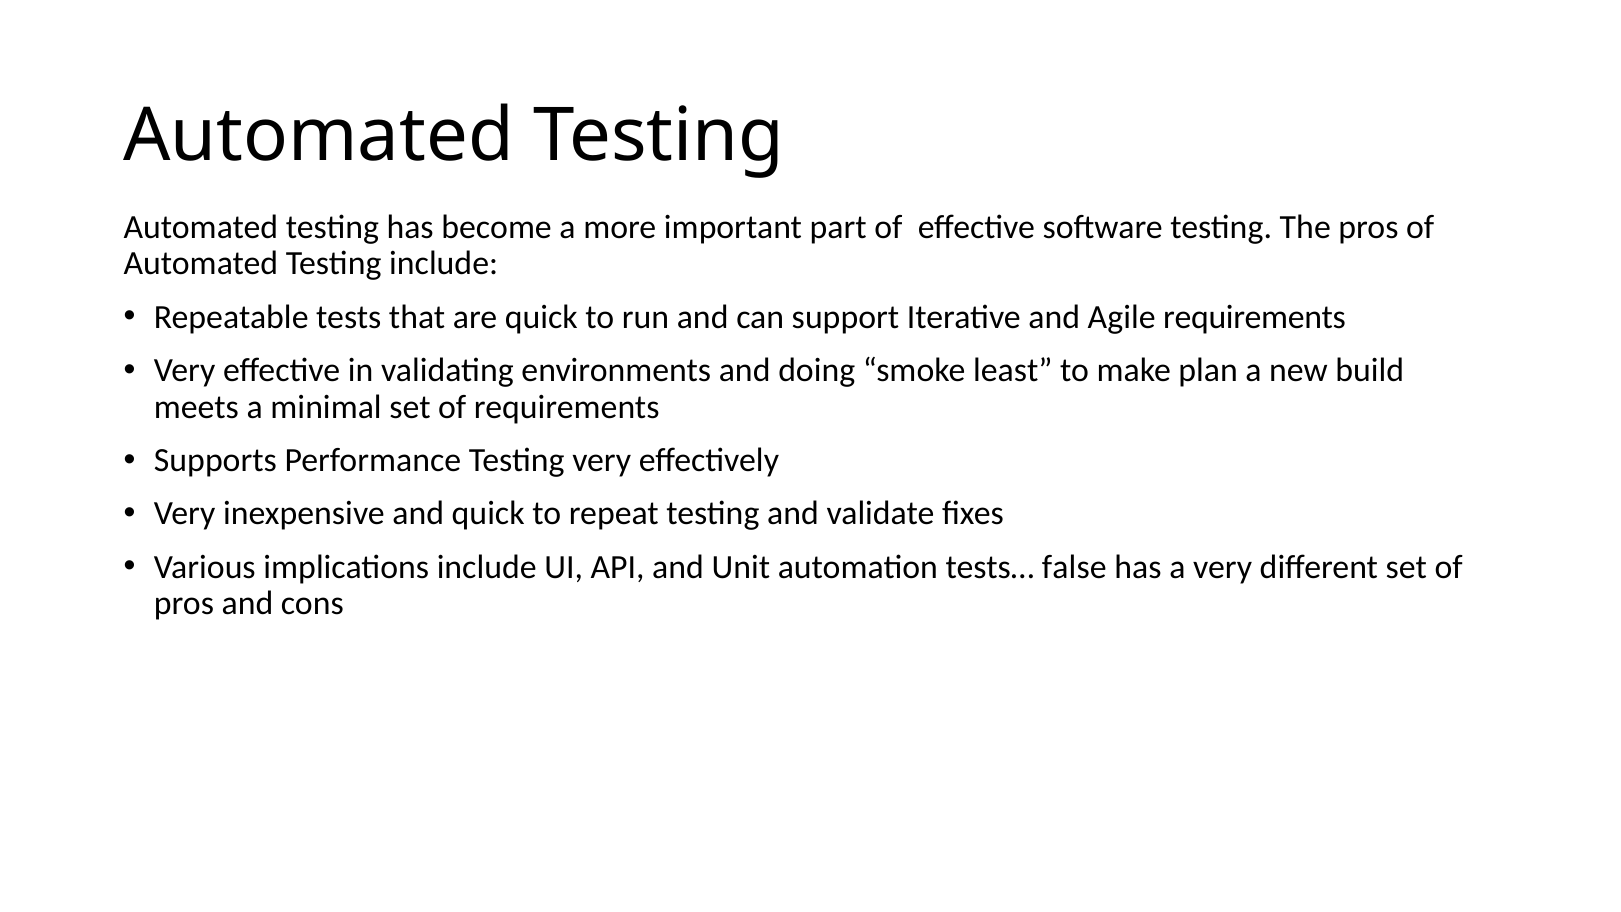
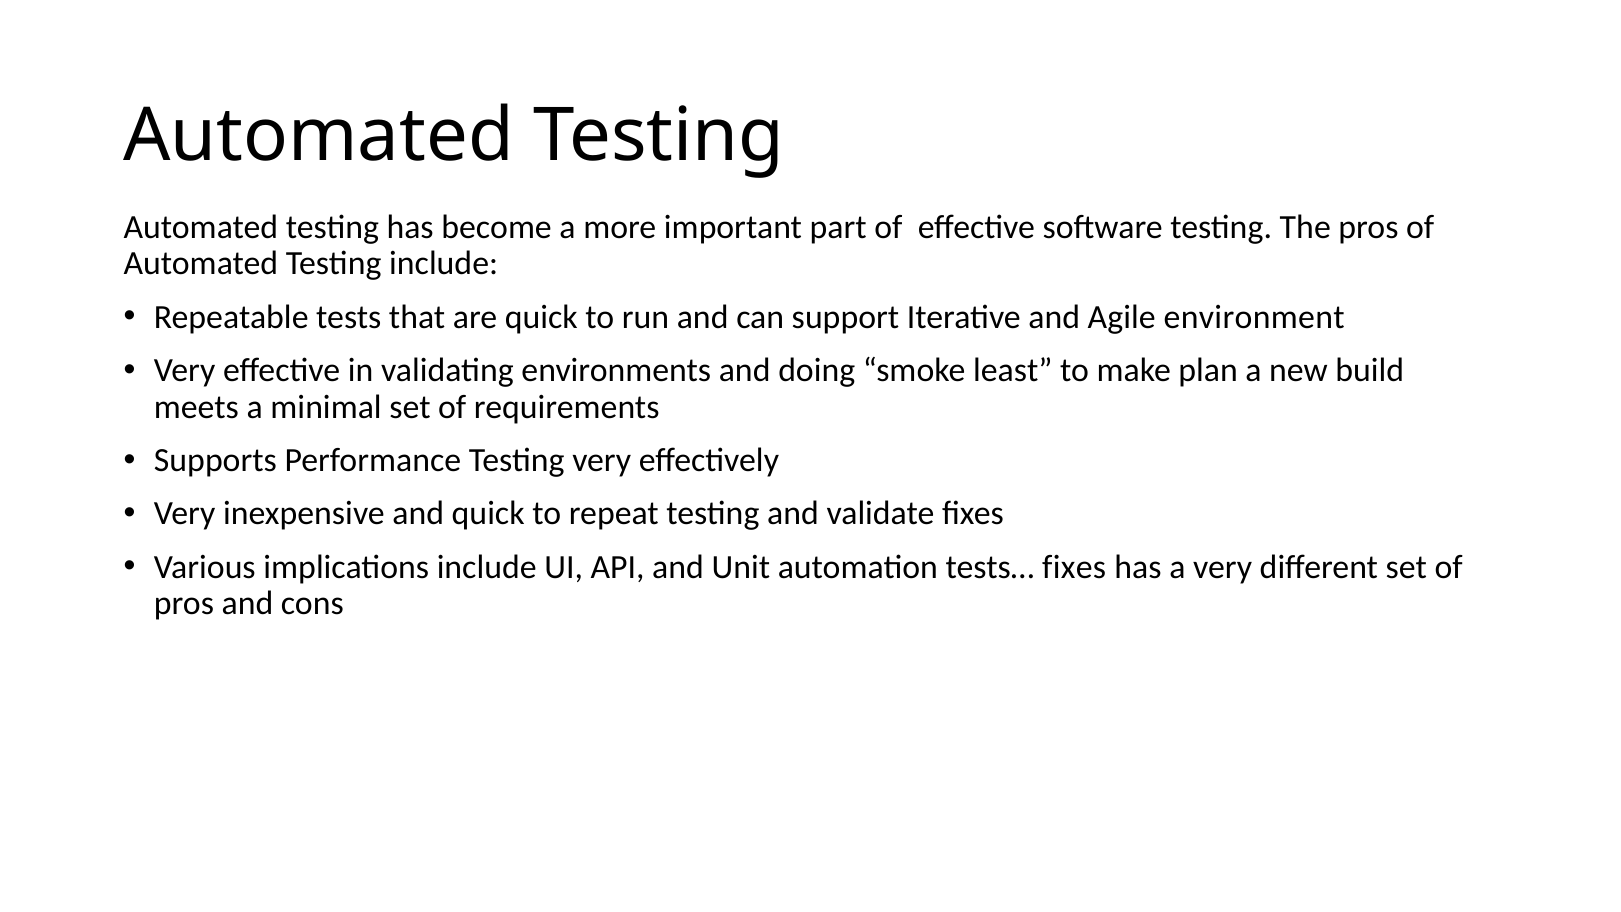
Agile requirements: requirements -> environment
tests… false: false -> fixes
